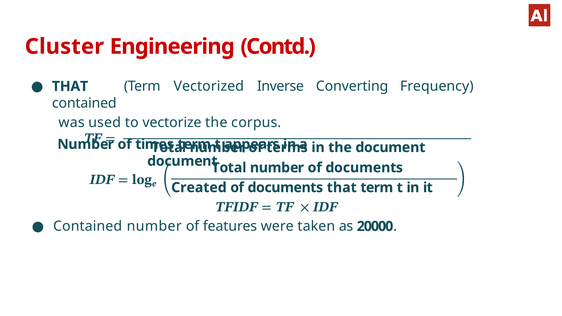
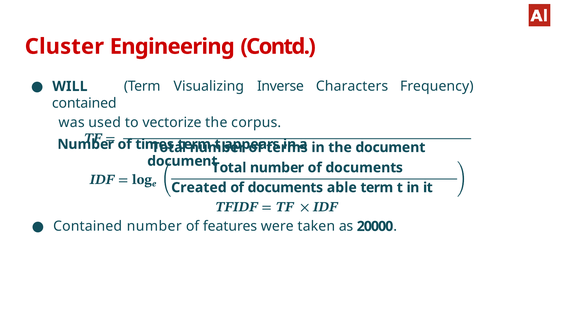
THAT at (70, 86): THAT -> WILL
Vectorized: Vectorized -> Visualizing
Converting: Converting -> Characters
documents that: that -> able
